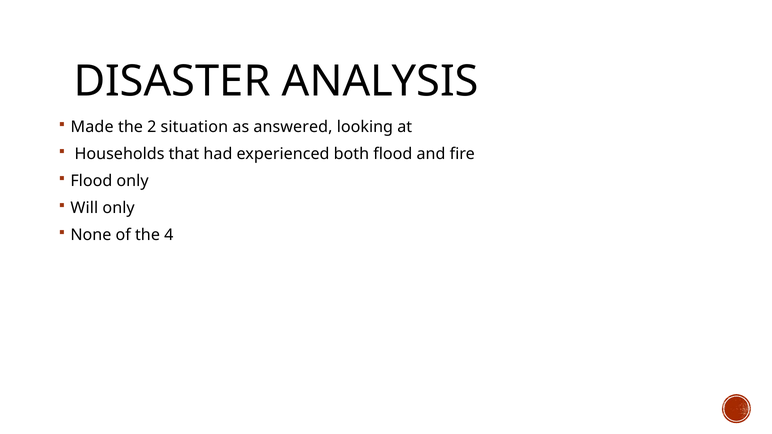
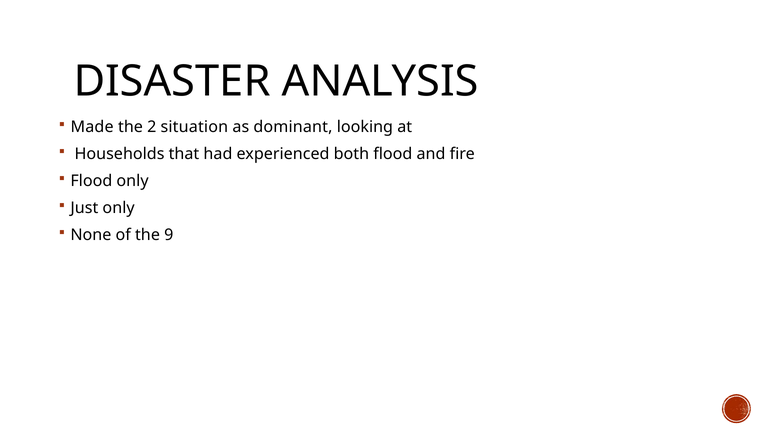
answered: answered -> dominant
Will: Will -> Just
4: 4 -> 9
